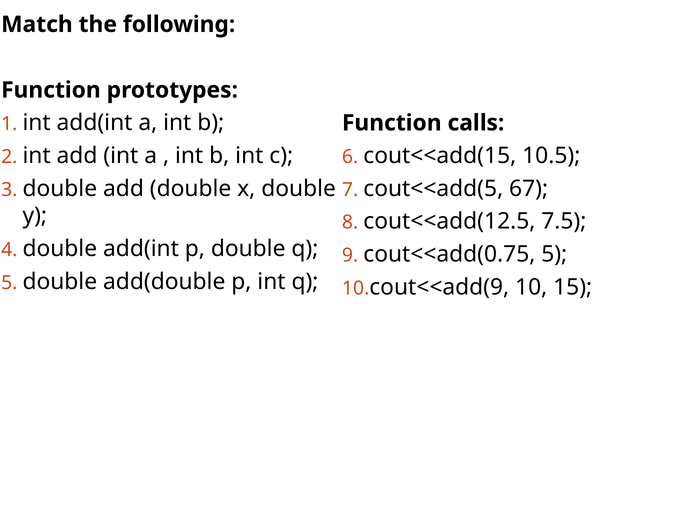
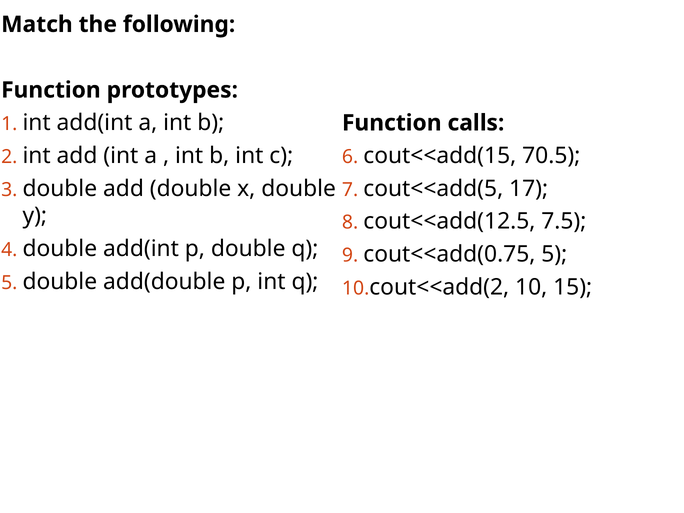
10.5: 10.5 -> 70.5
67: 67 -> 17
cout<<add(9: cout<<add(9 -> cout<<add(2
